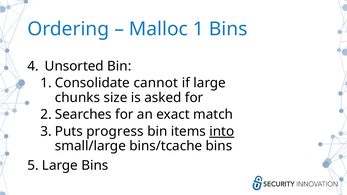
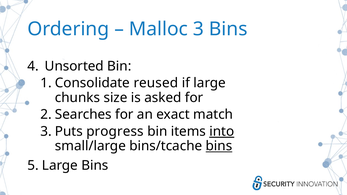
1: 1 -> 3
cannot: cannot -> reused
bins at (219, 146) underline: none -> present
